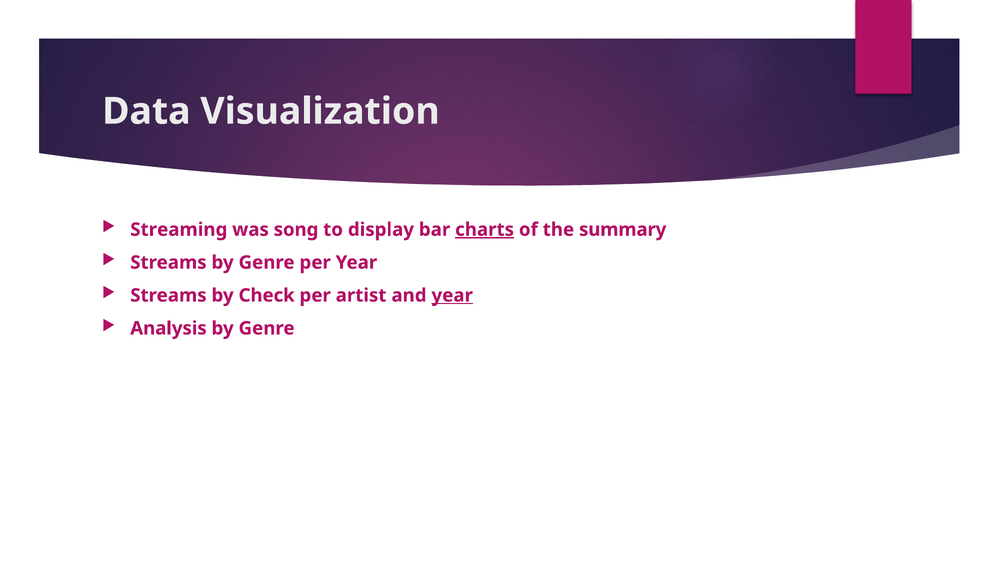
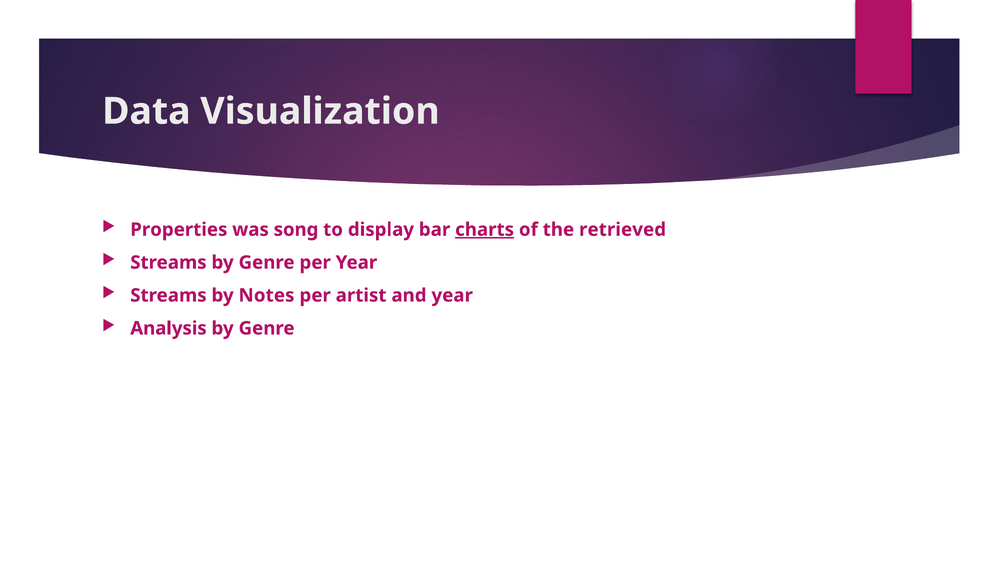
Streaming: Streaming -> Properties
summary: summary -> retrieved
Check: Check -> Notes
year at (452, 295) underline: present -> none
